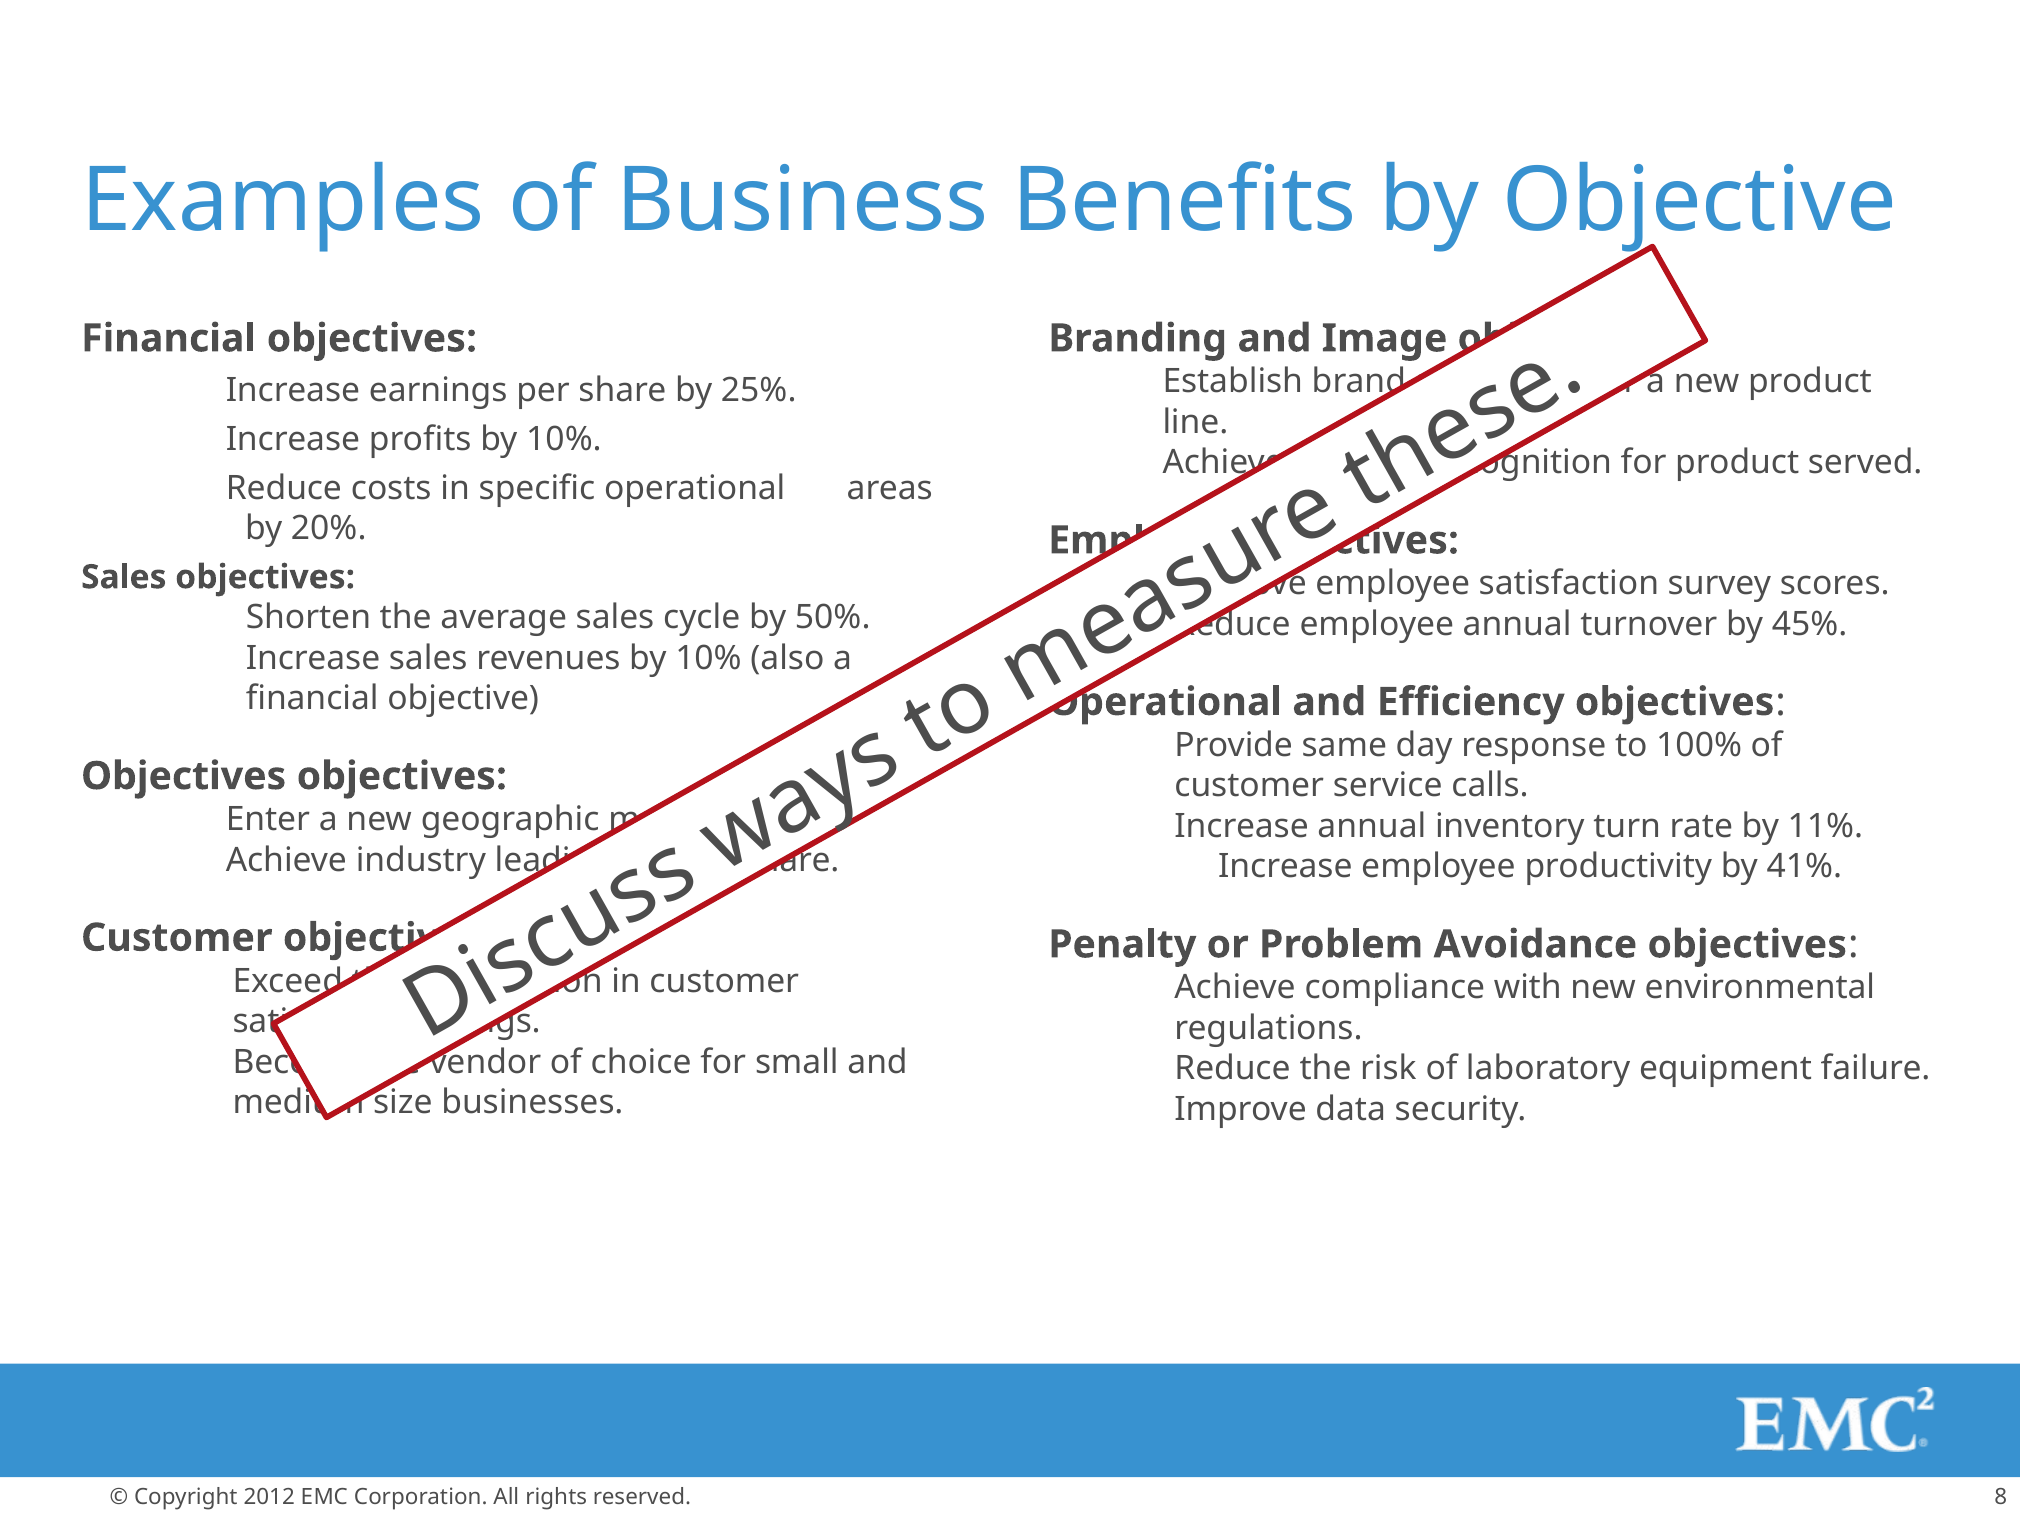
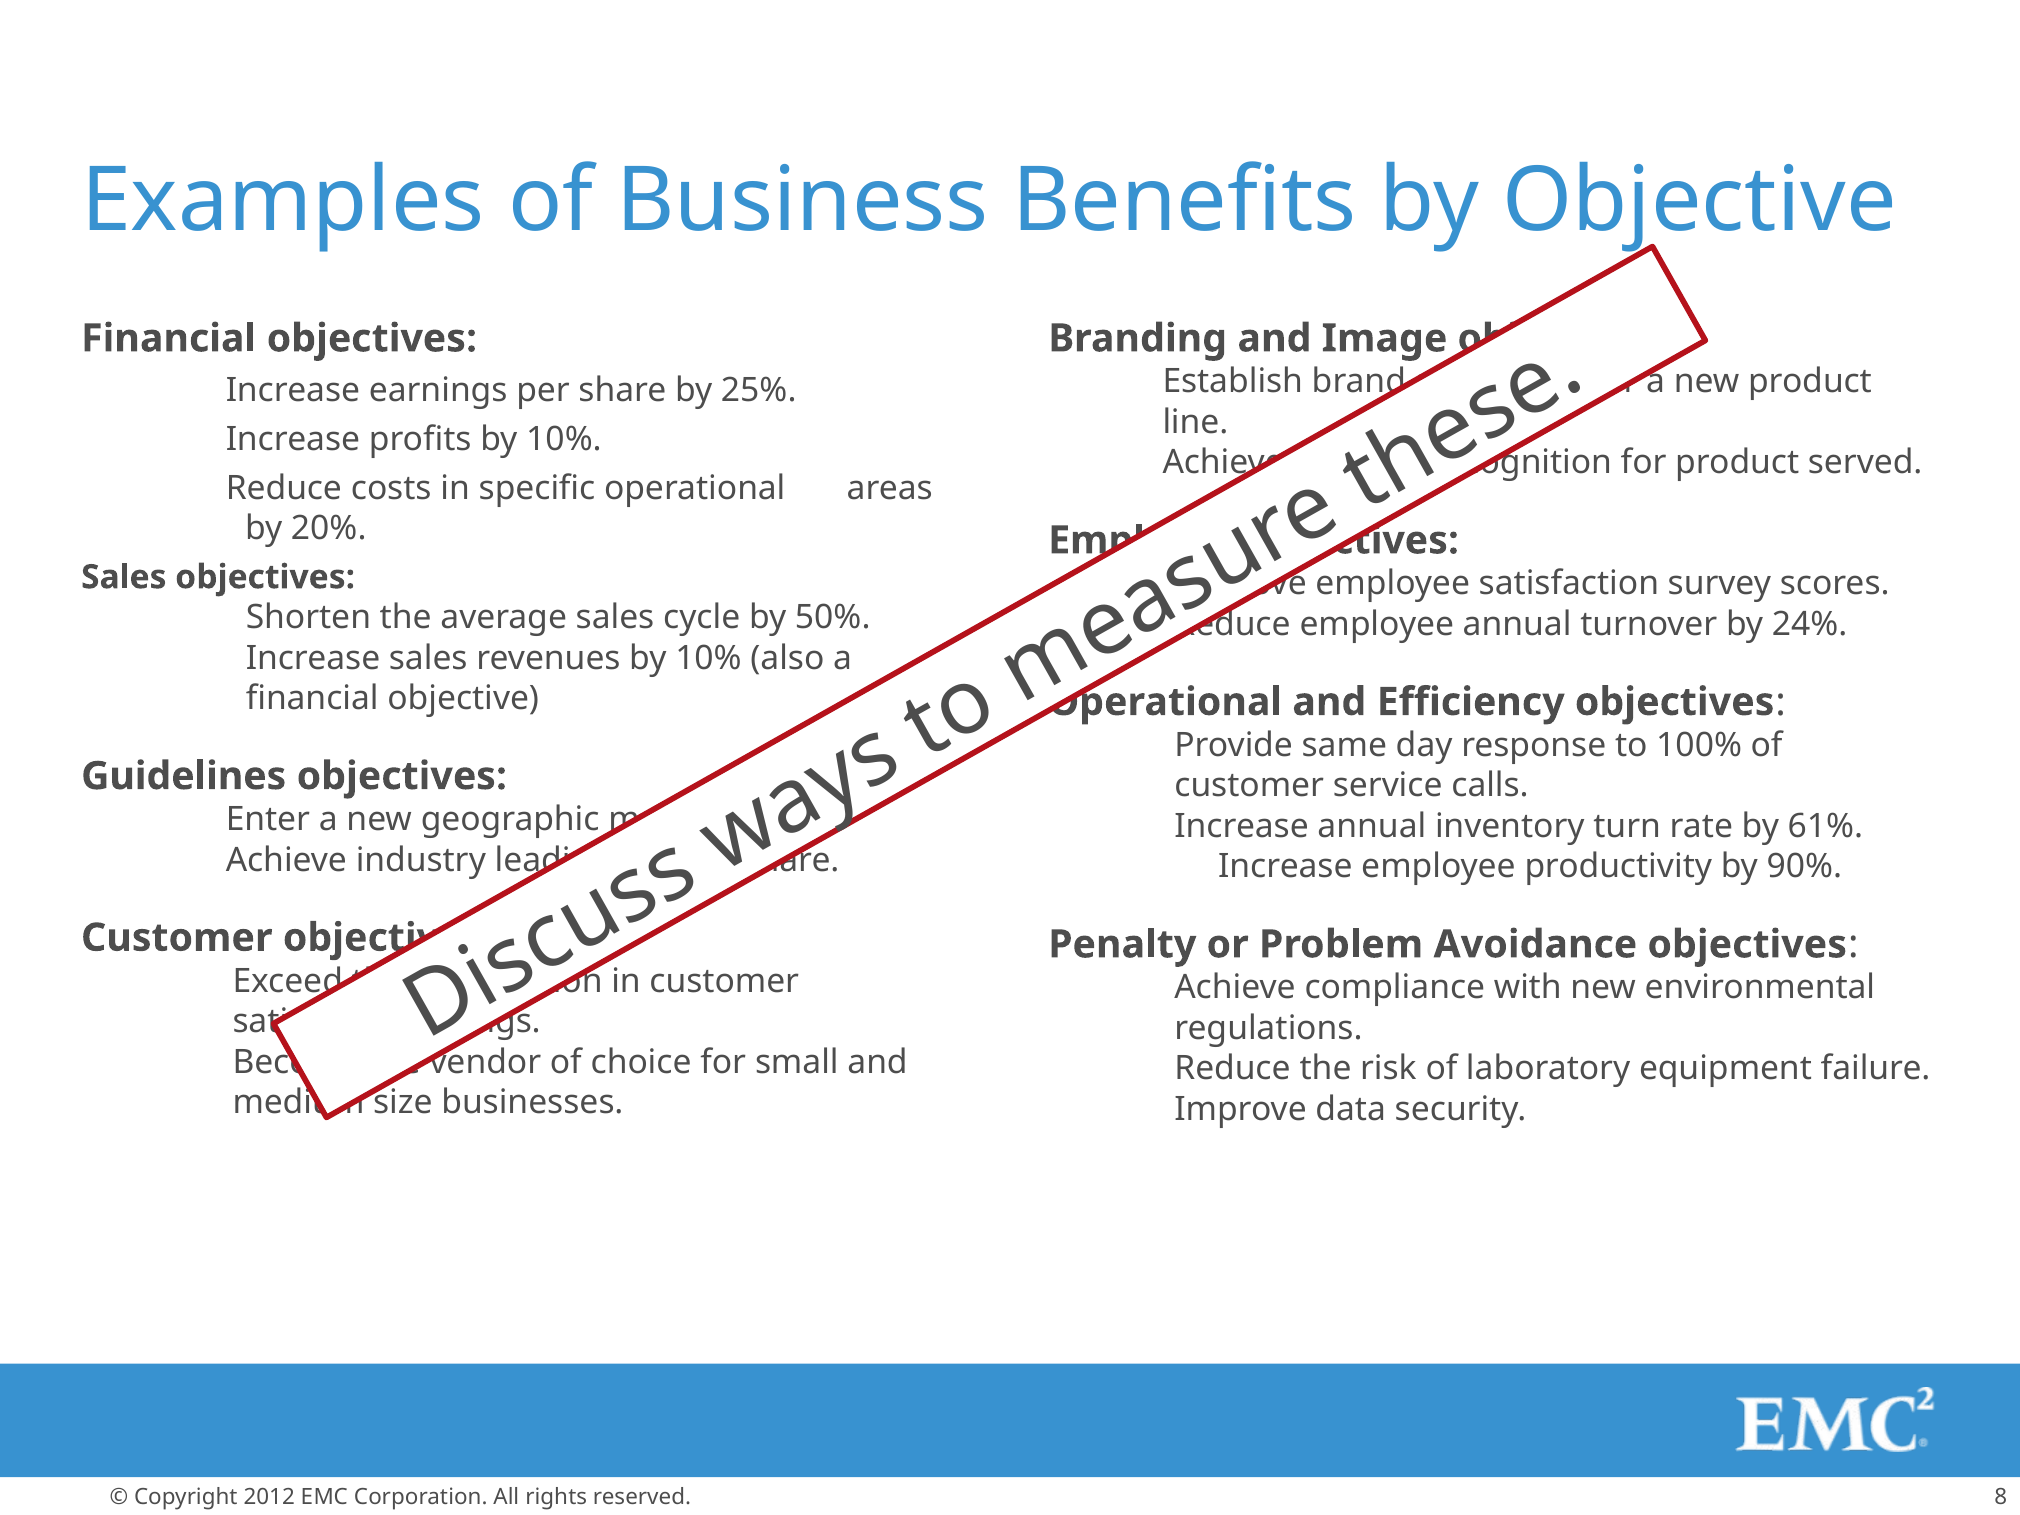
45%: 45% -> 24%
Objectives at (184, 776): Objectives -> Guidelines
11%: 11% -> 61%
41%: 41% -> 90%
